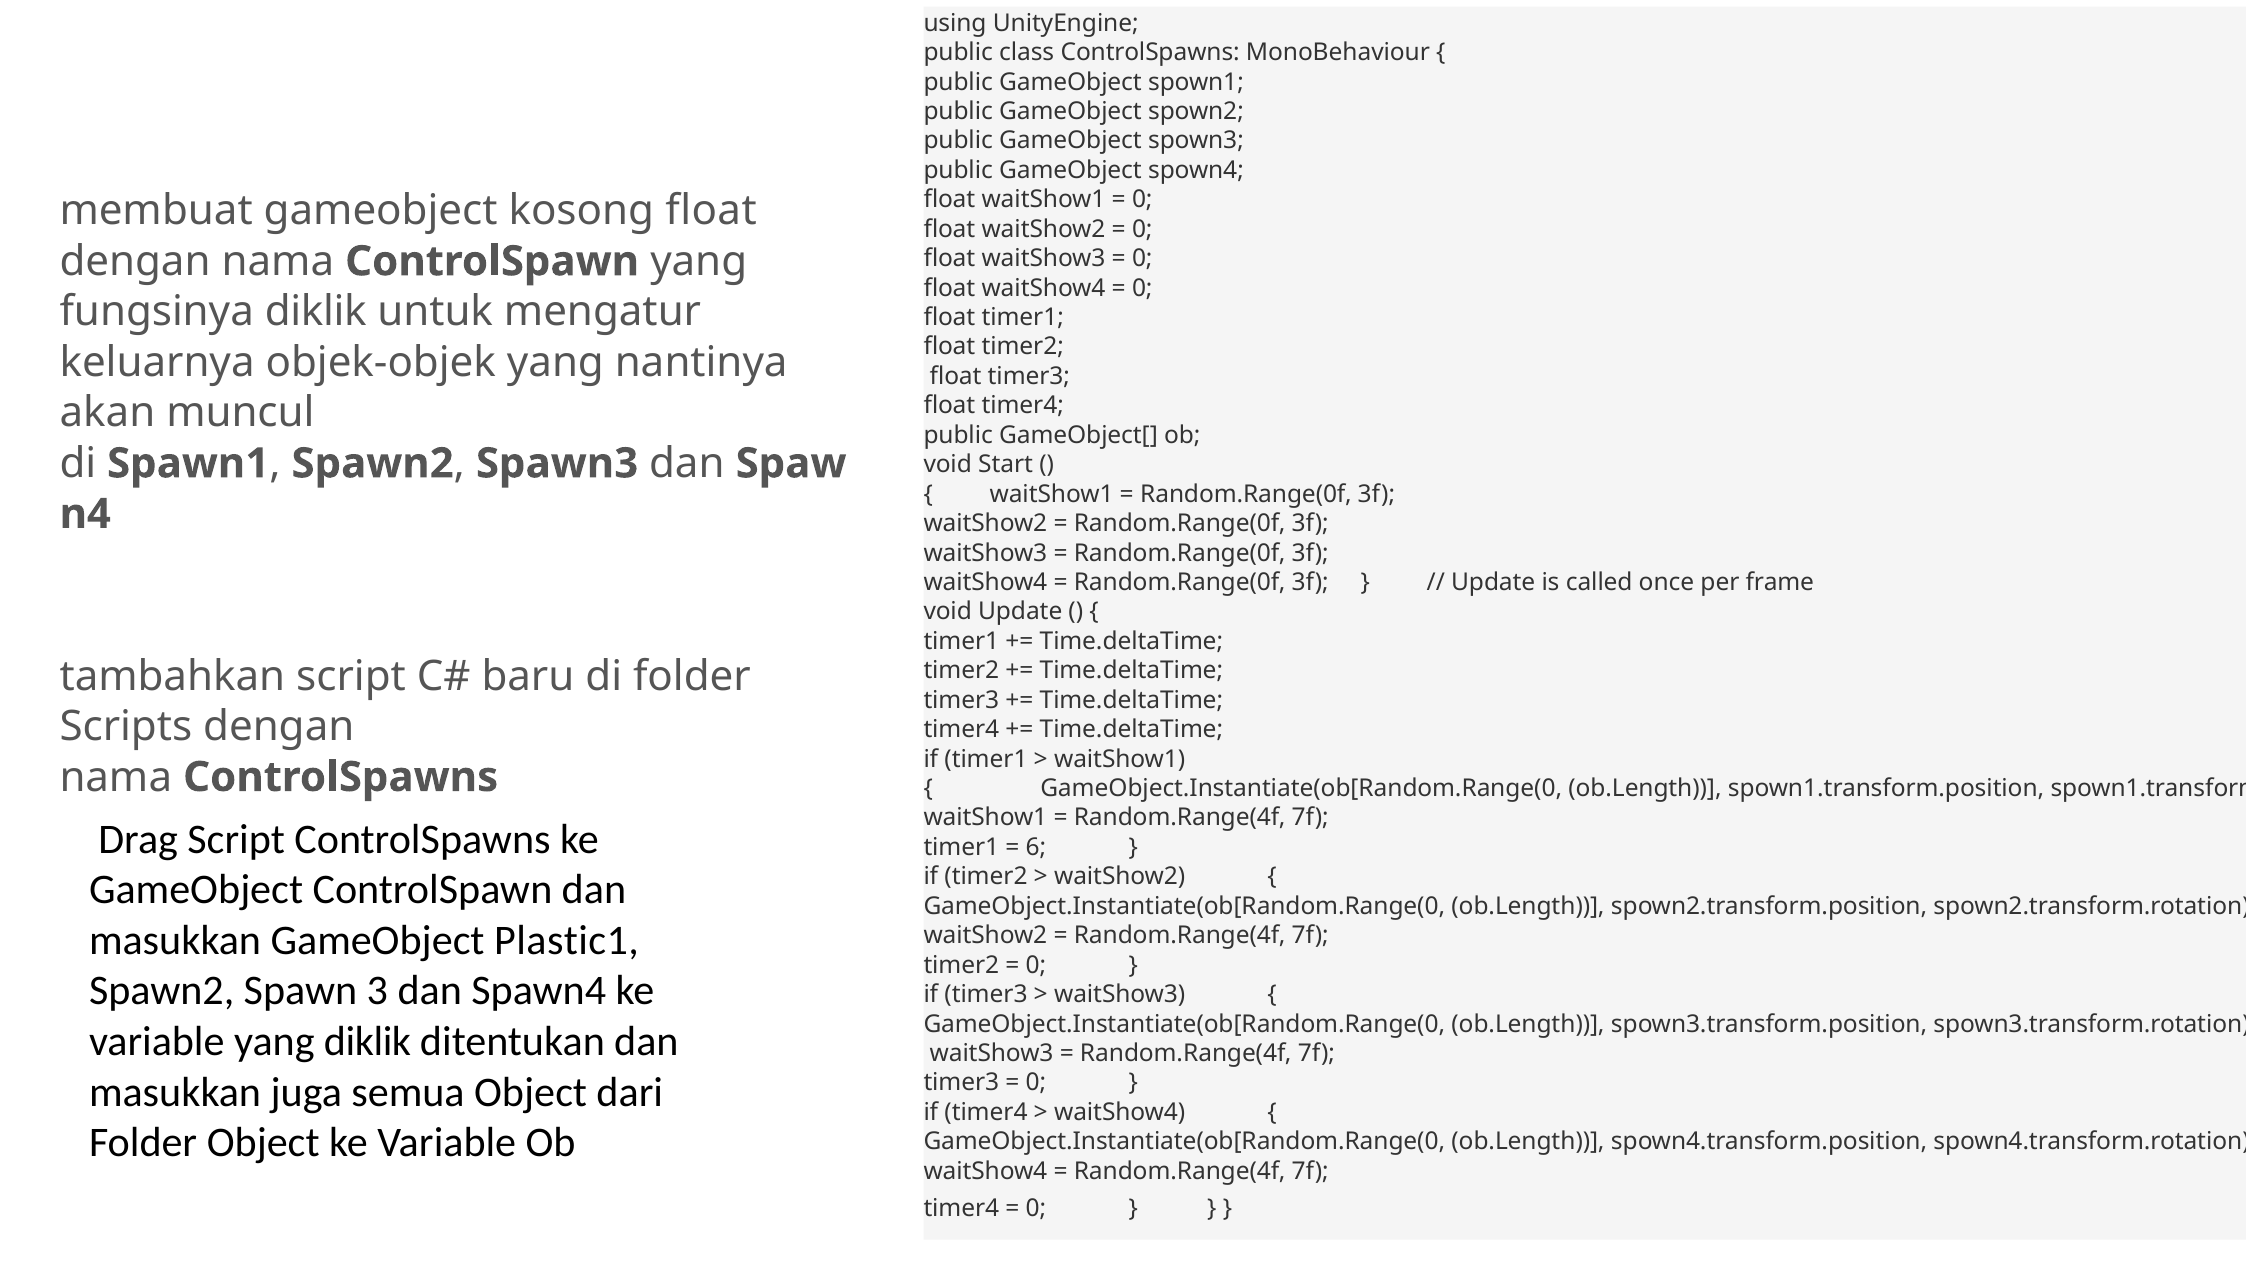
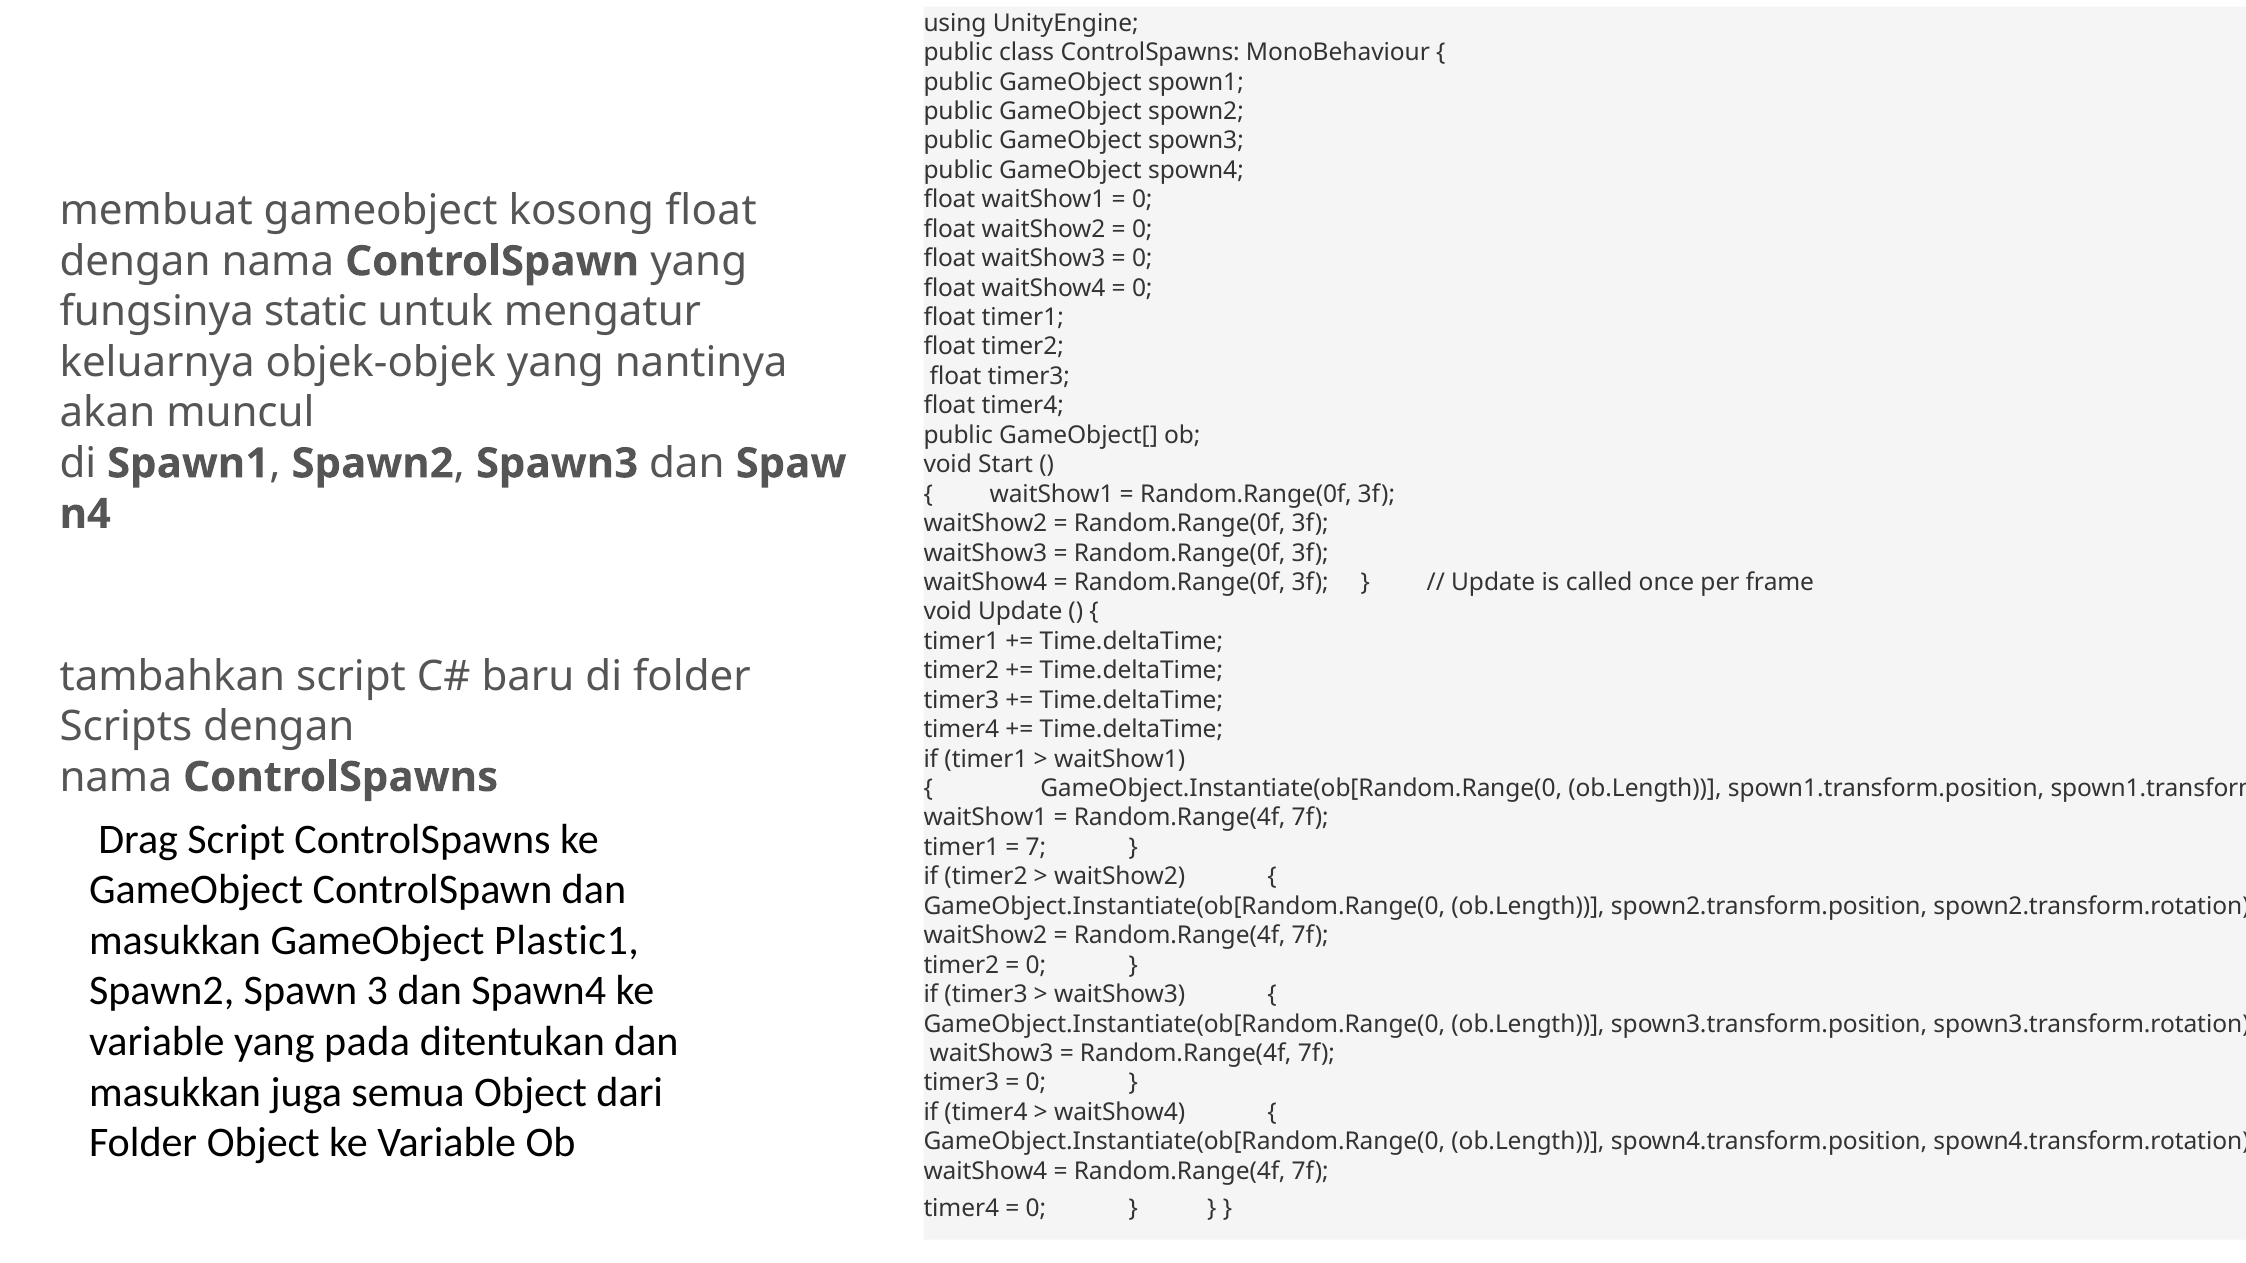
fungsinya diklik: diklik -> static
6: 6 -> 7
yang diklik: diklik -> pada
